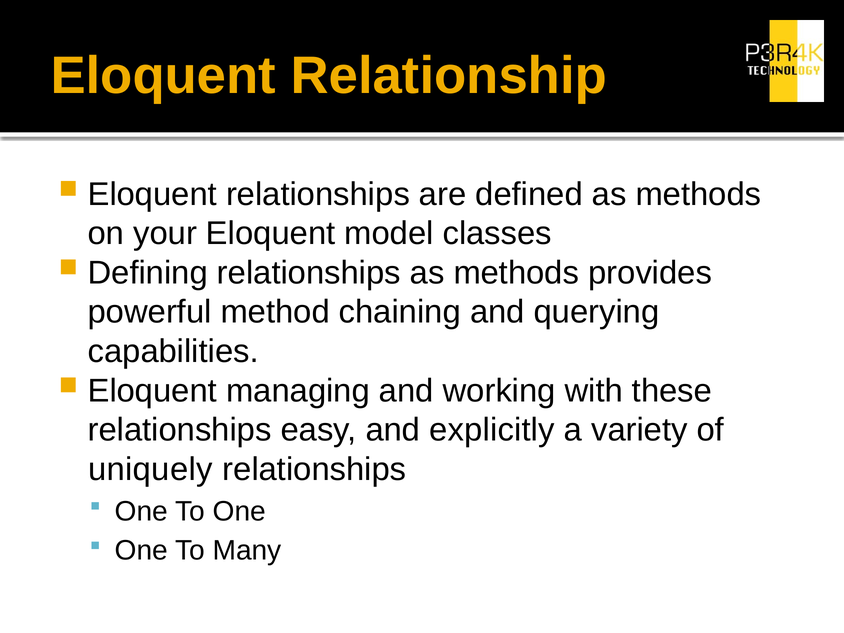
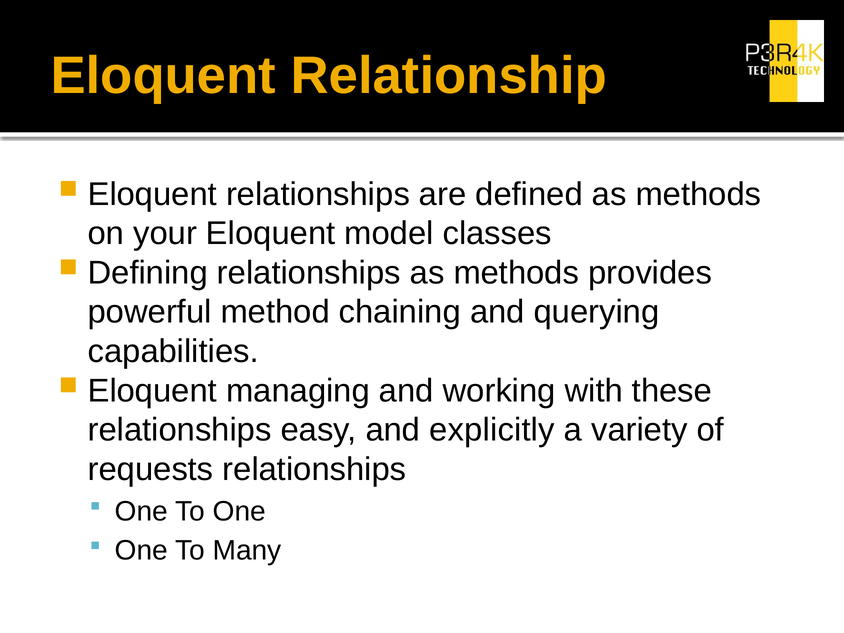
uniquely: uniquely -> requests
